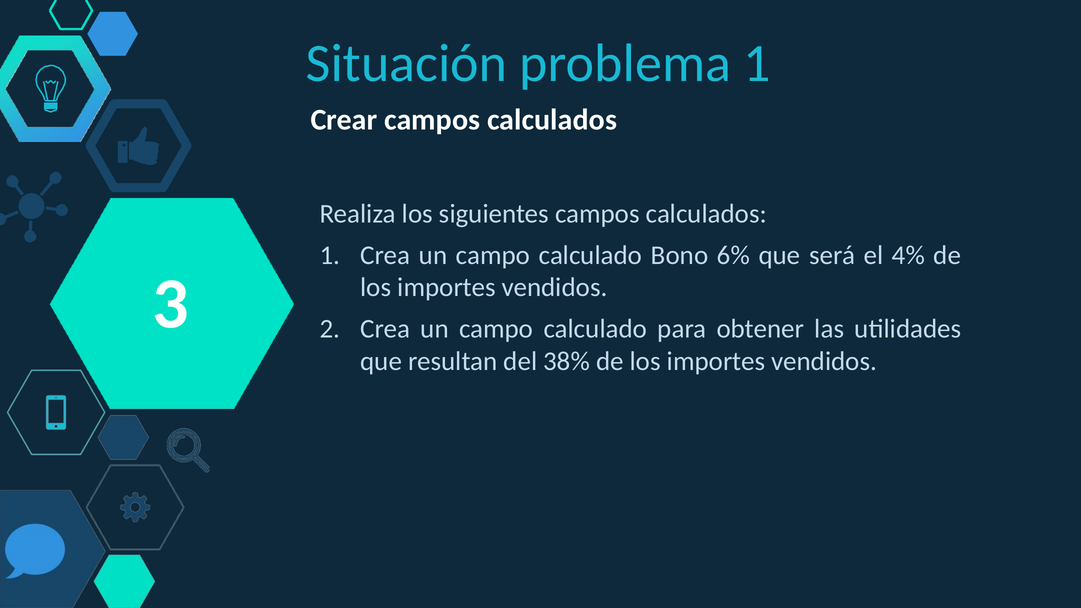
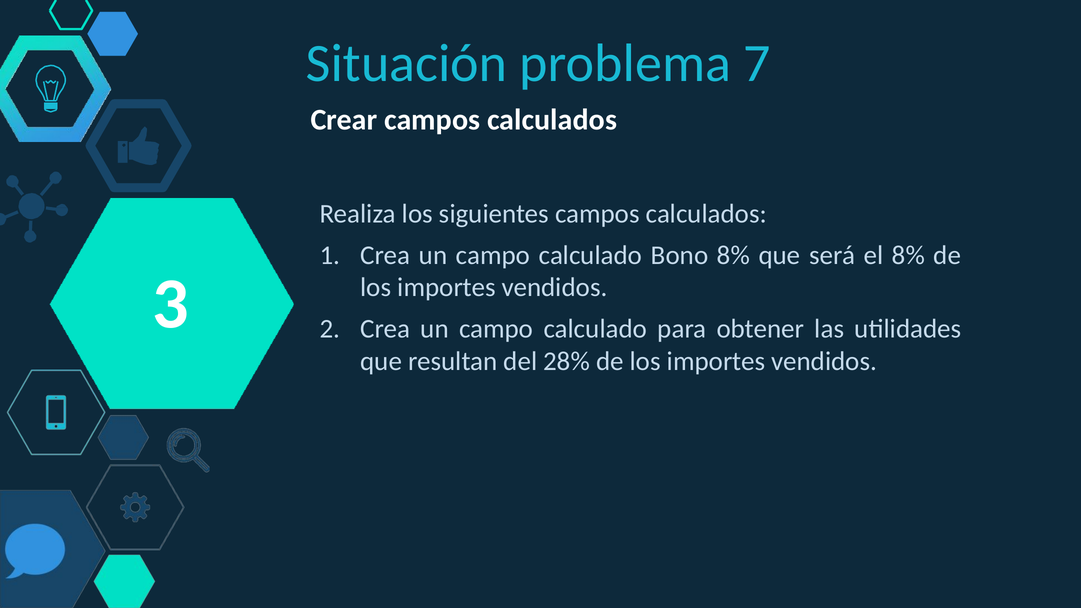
problema 1: 1 -> 7
Bono 6%: 6% -> 8%
el 4%: 4% -> 8%
38%: 38% -> 28%
